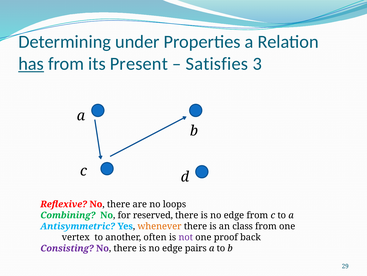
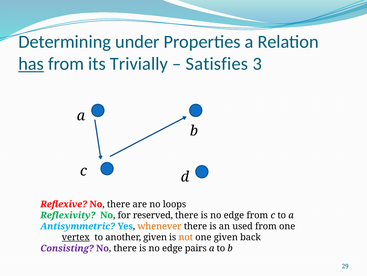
Present: Present -> Trivially
Combining: Combining -> Reflexivity
class: class -> used
vertex underline: none -> present
another often: often -> given
not colour: purple -> orange
one proof: proof -> given
